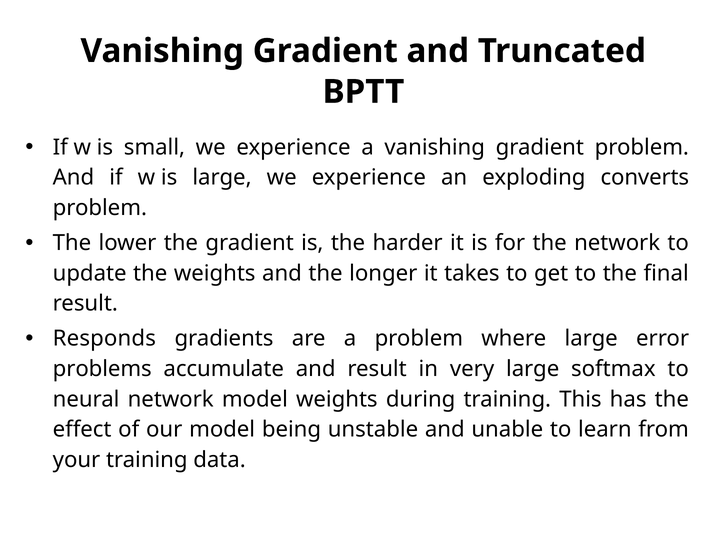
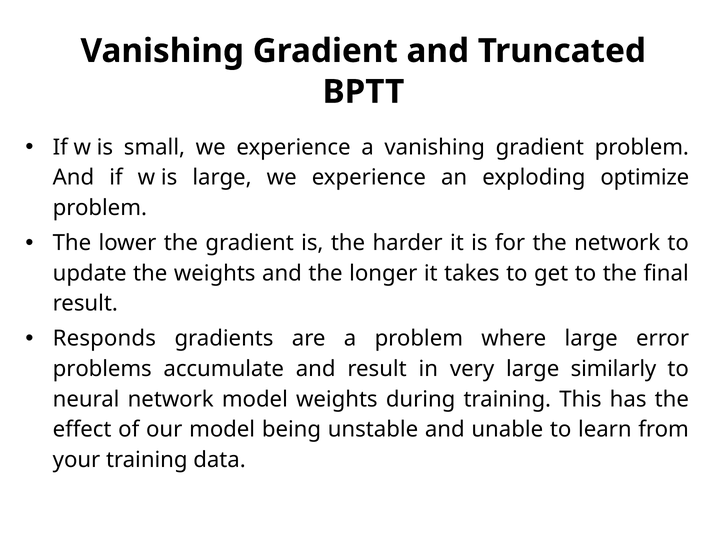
converts: converts -> optimize
softmax: softmax -> similarly
